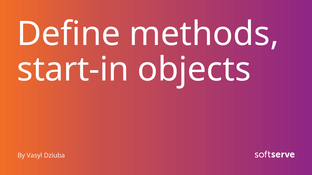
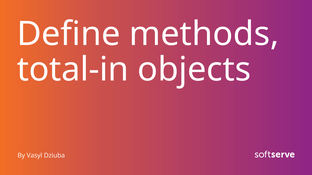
start-in: start-in -> total-in
